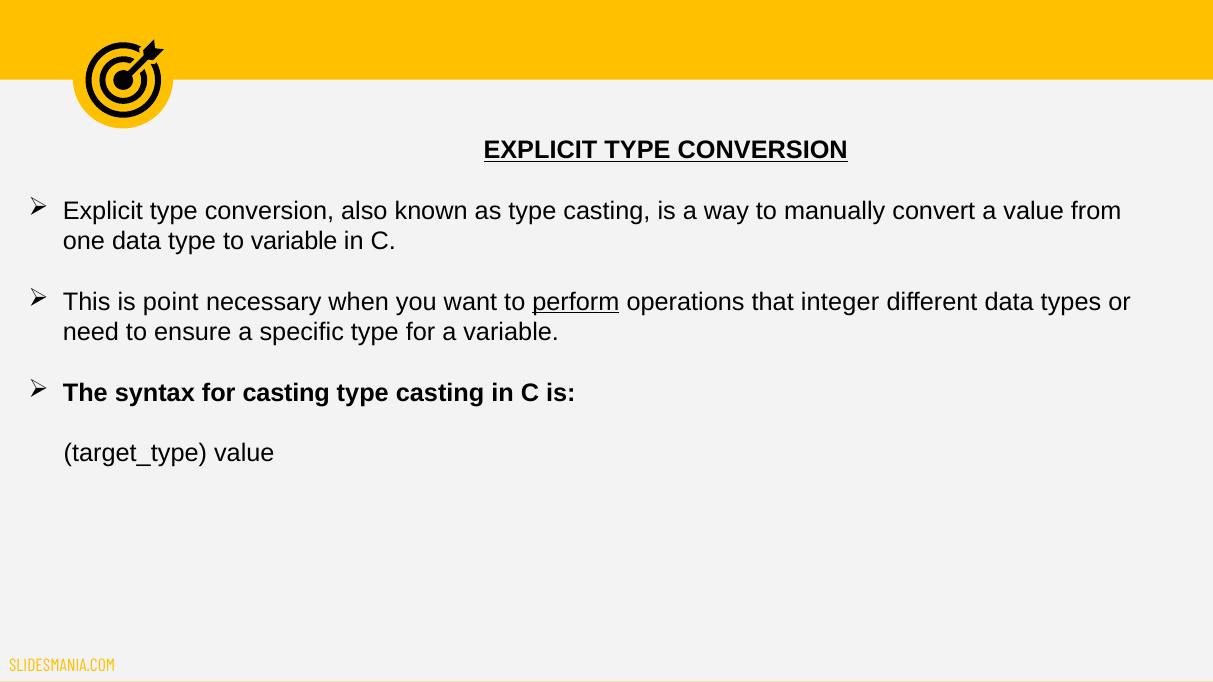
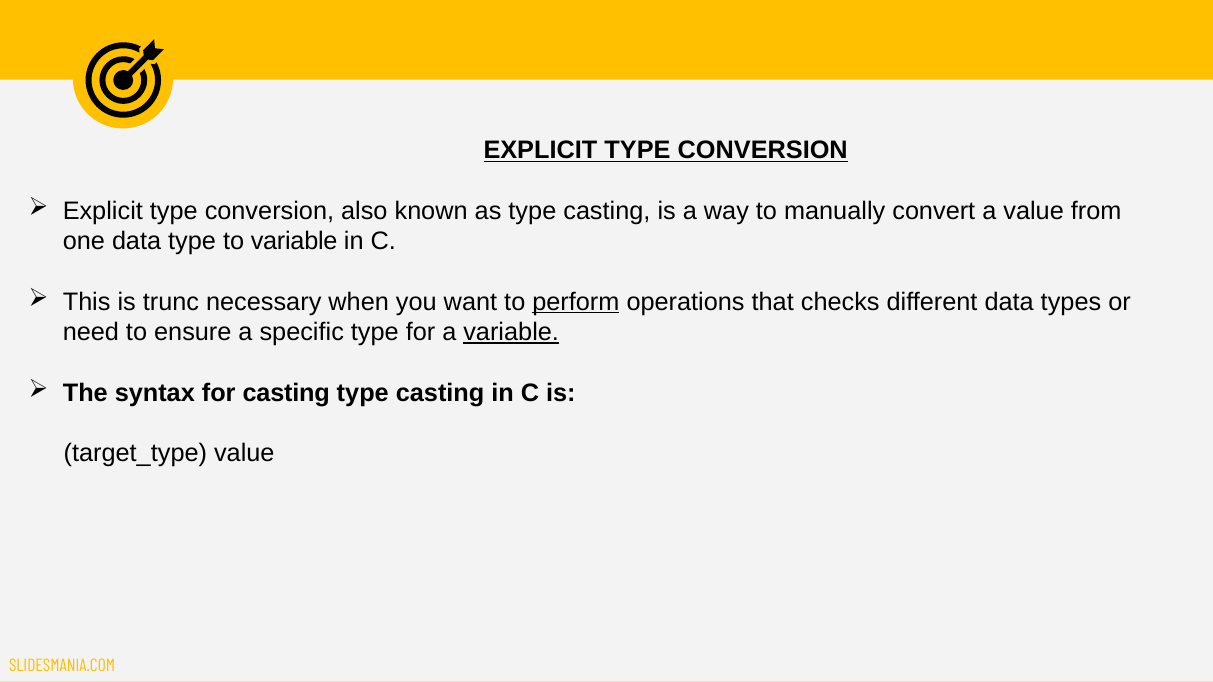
point: point -> trunc
integer: integer -> checks
variable at (511, 332) underline: none -> present
